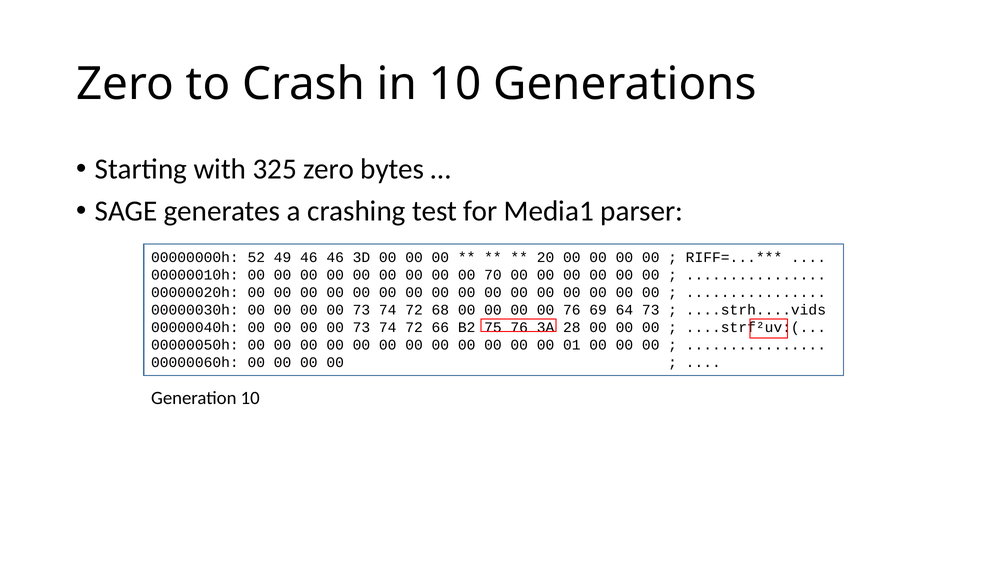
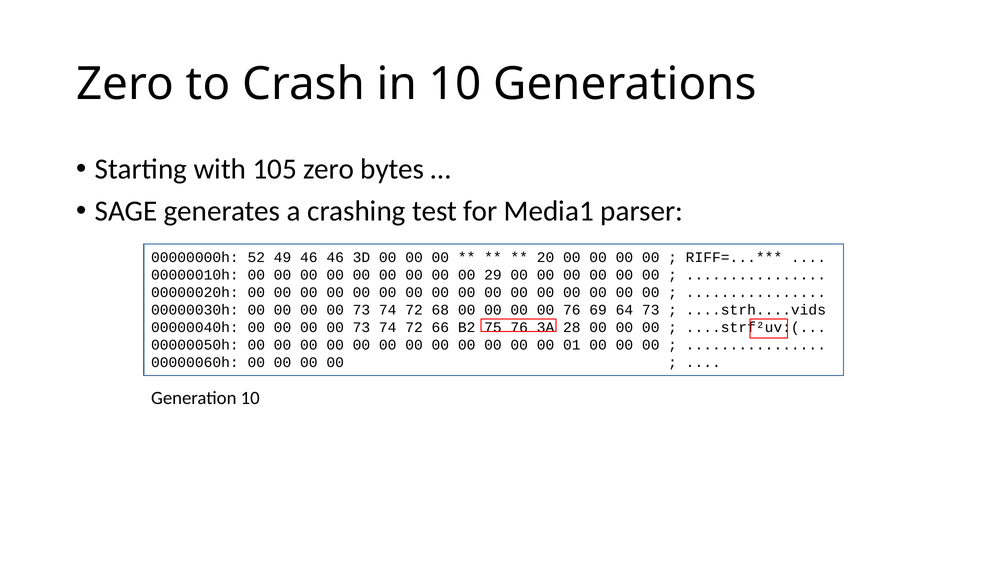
325: 325 -> 105
70: 70 -> 29
